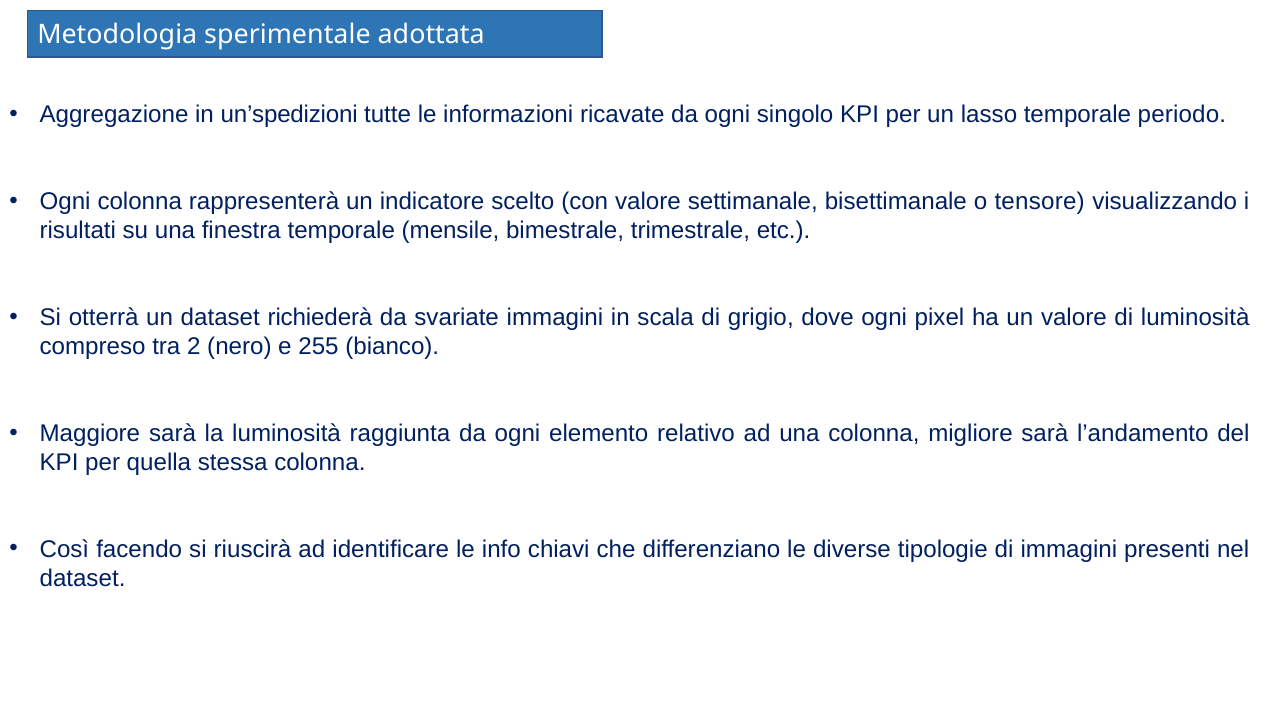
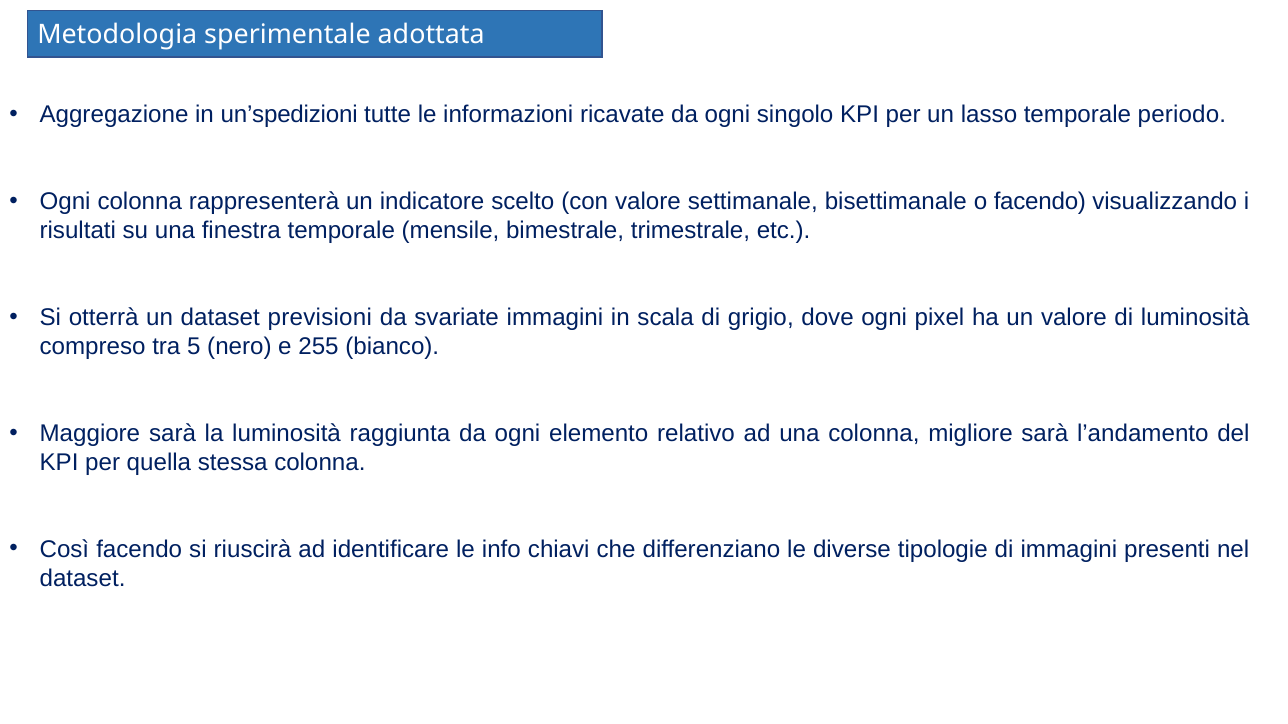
o tensore: tensore -> facendo
richiederà: richiederà -> previsioni
2: 2 -> 5
